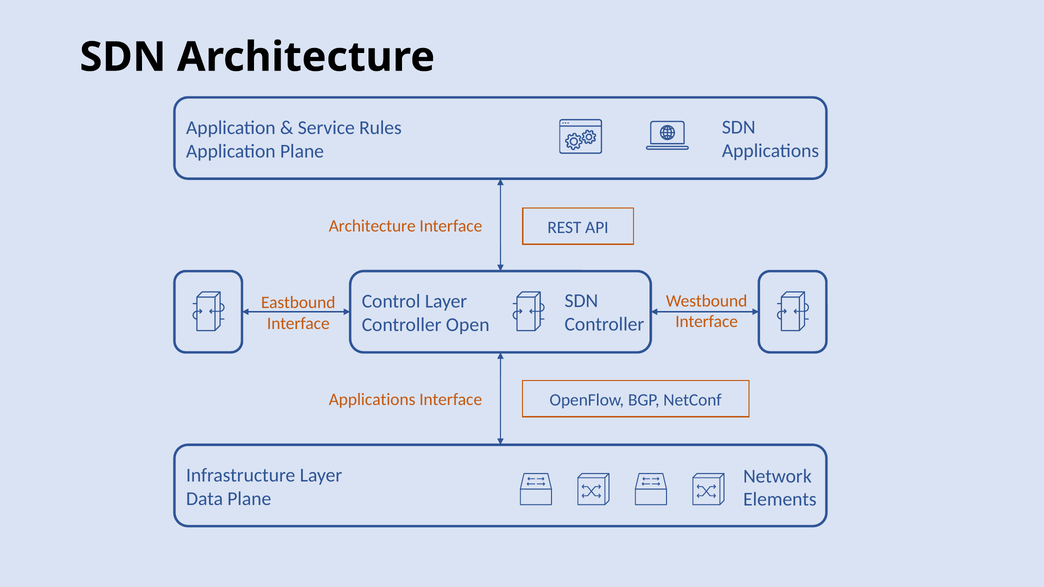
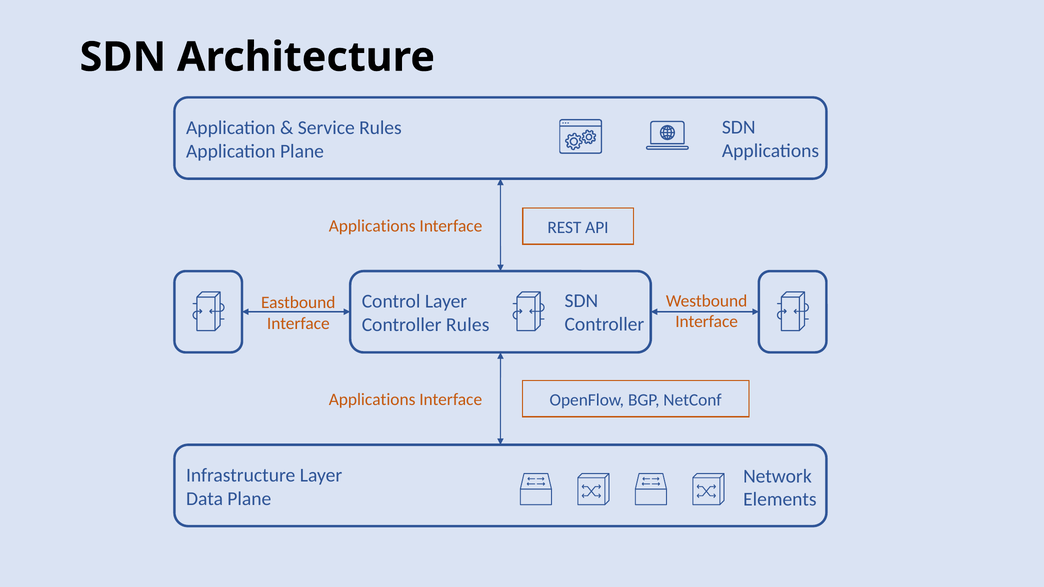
Architecture at (372, 226): Architecture -> Applications
Controller Open: Open -> Rules
